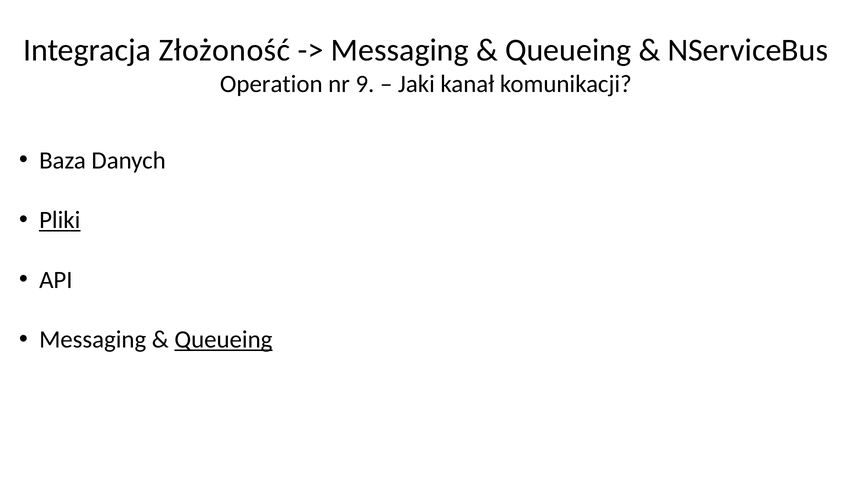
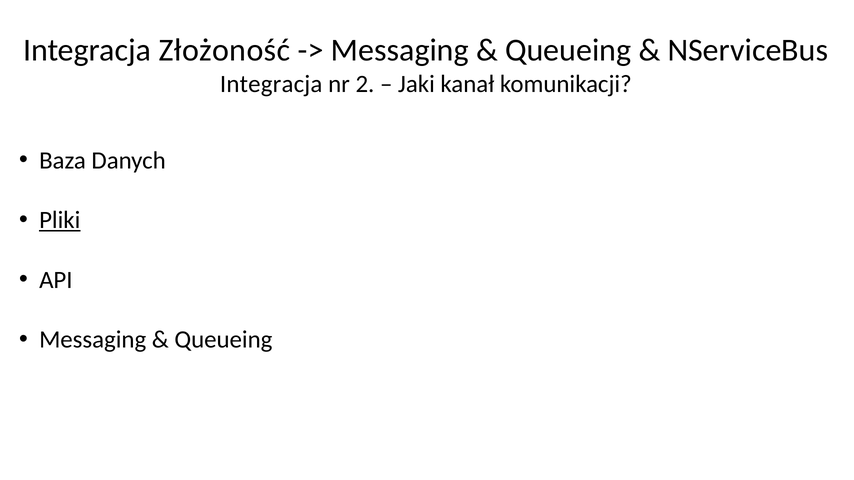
Operation at (271, 84): Operation -> Integracja
9: 9 -> 2
Queueing at (223, 340) underline: present -> none
